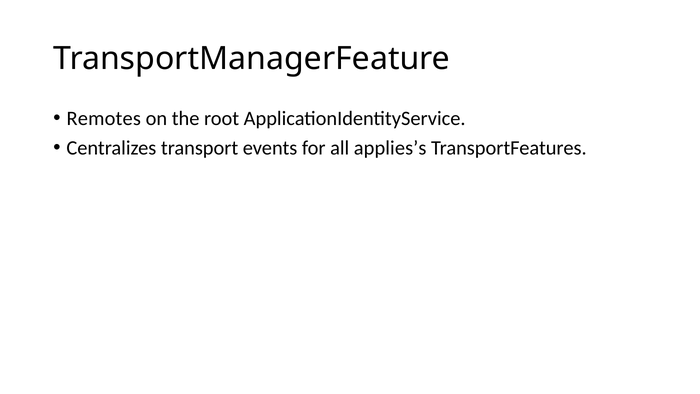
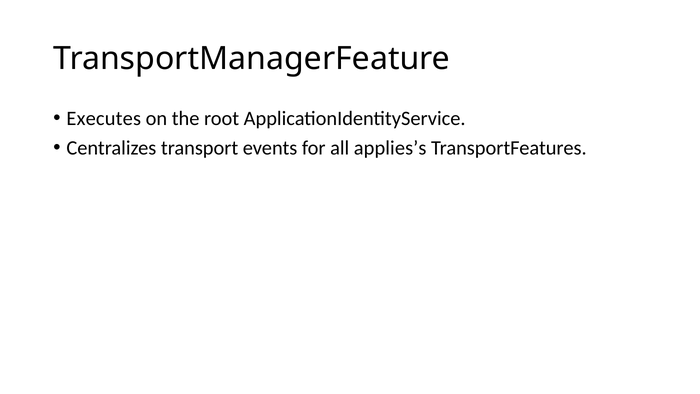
Remotes: Remotes -> Executes
